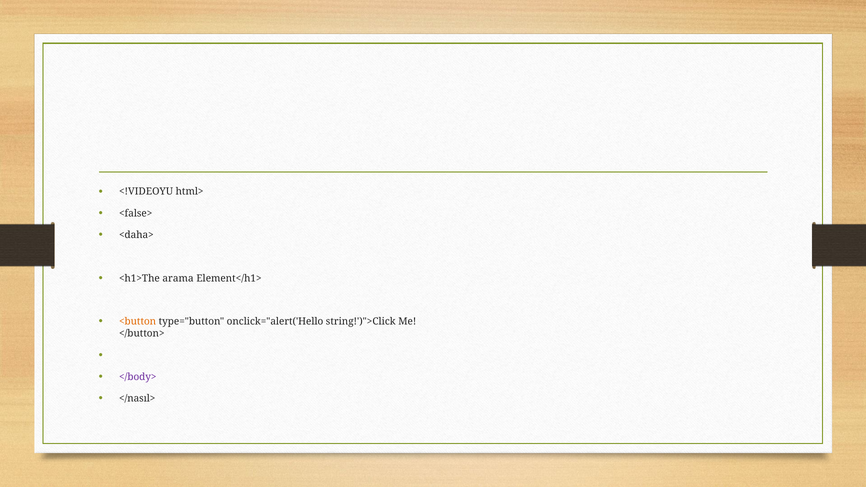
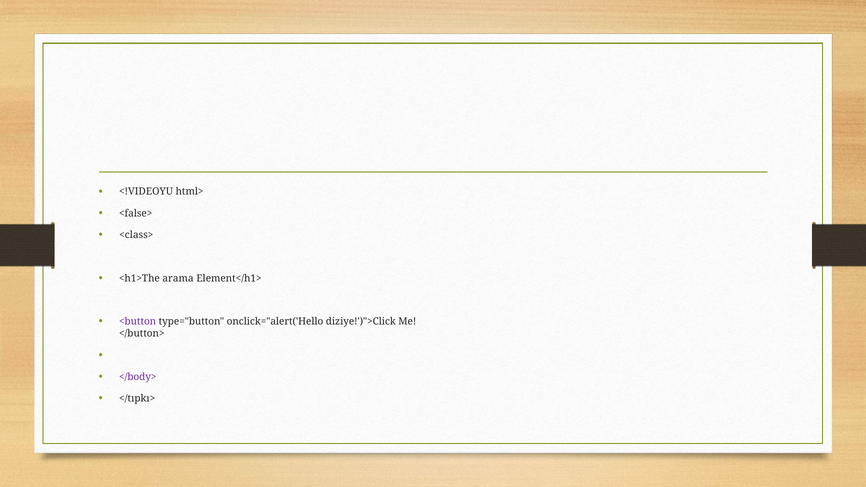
<daha>: <daha> -> <class>
<button colour: orange -> purple
string!')">Click: string!')">Click -> diziye!')">Click
</nasıl>: </nasıl> -> </tıpkı>
